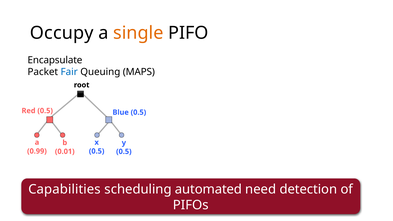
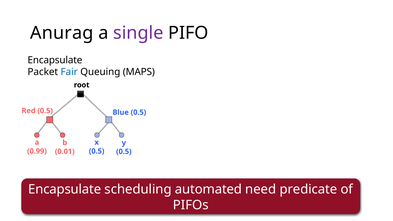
Occupy: Occupy -> Anurag
single colour: orange -> purple
Capabilities at (65, 189): Capabilities -> Encapsulate
detection: detection -> predicate
